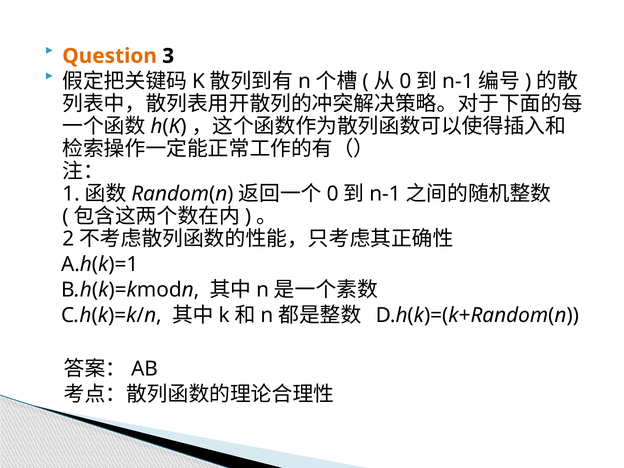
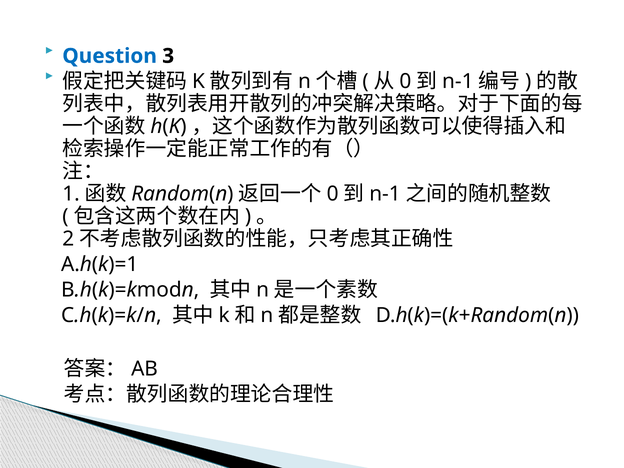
Question colour: orange -> blue
